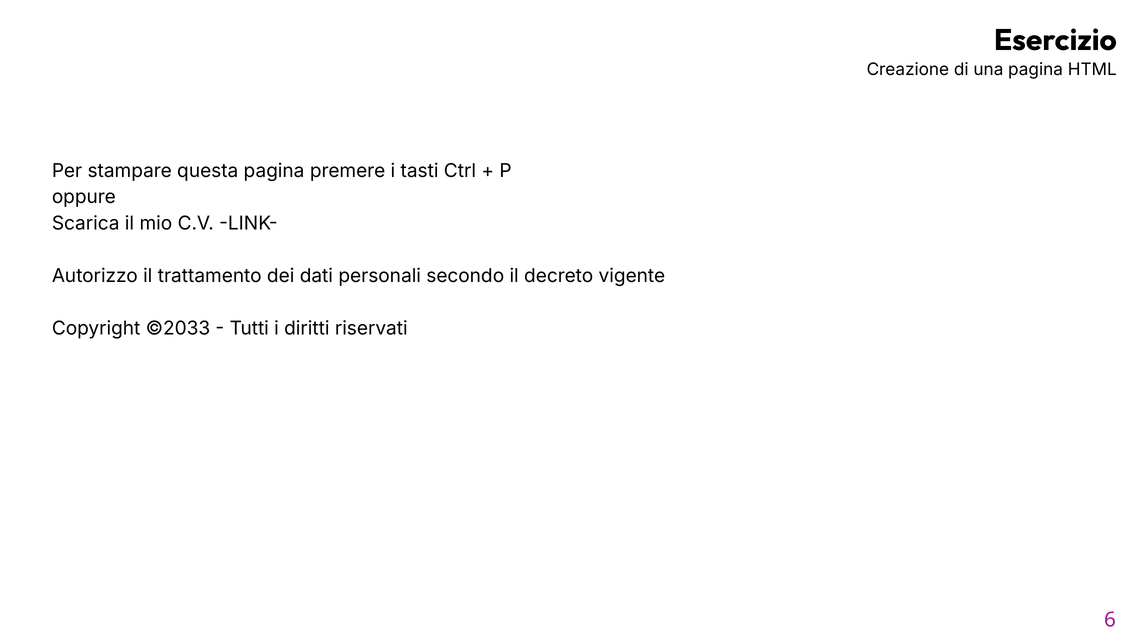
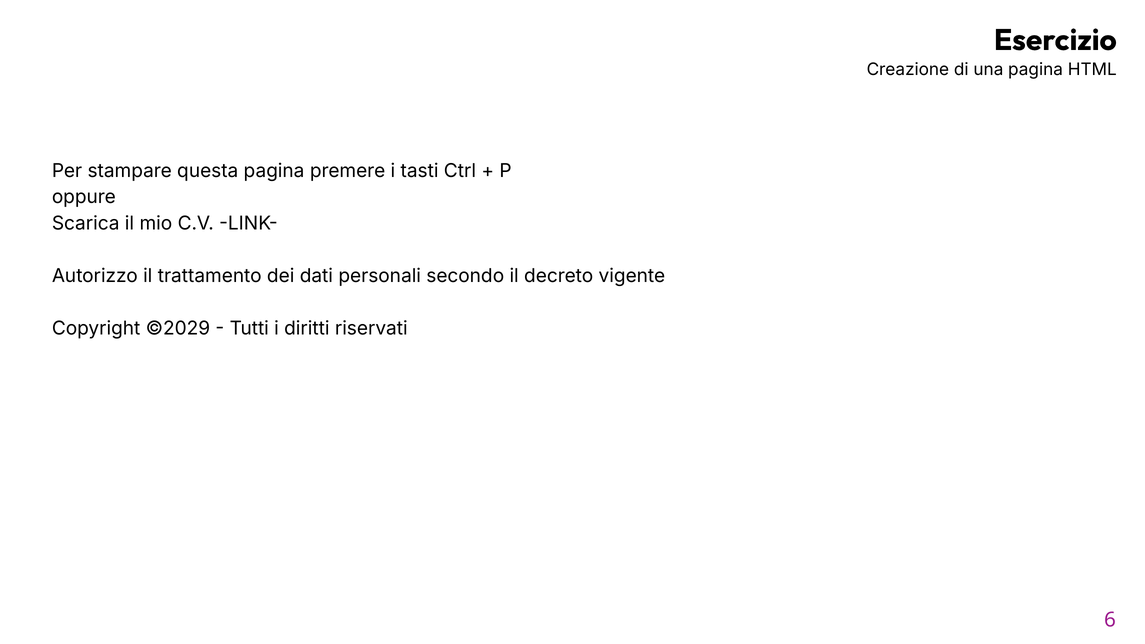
©2033: ©2033 -> ©2029
